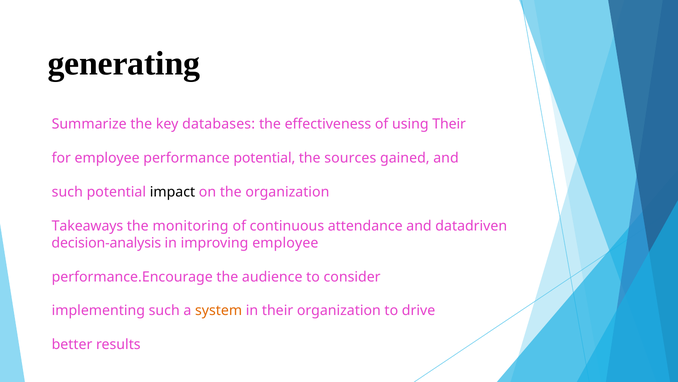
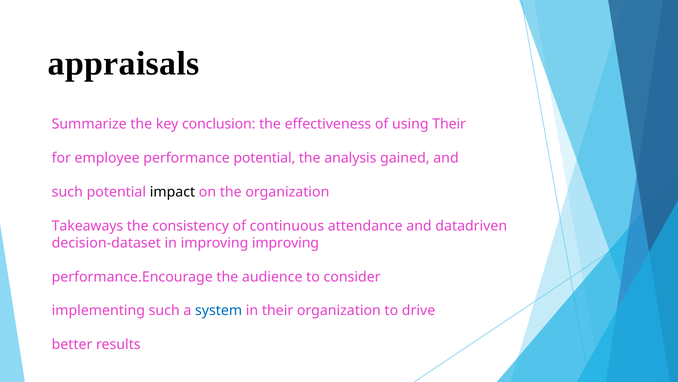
generating: generating -> appraisals
databases: databases -> conclusion
sources: sources -> analysis
monitoring: monitoring -> consistency
decision-analysis: decision-analysis -> decision-dataset
improving employee: employee -> improving
system colour: orange -> blue
